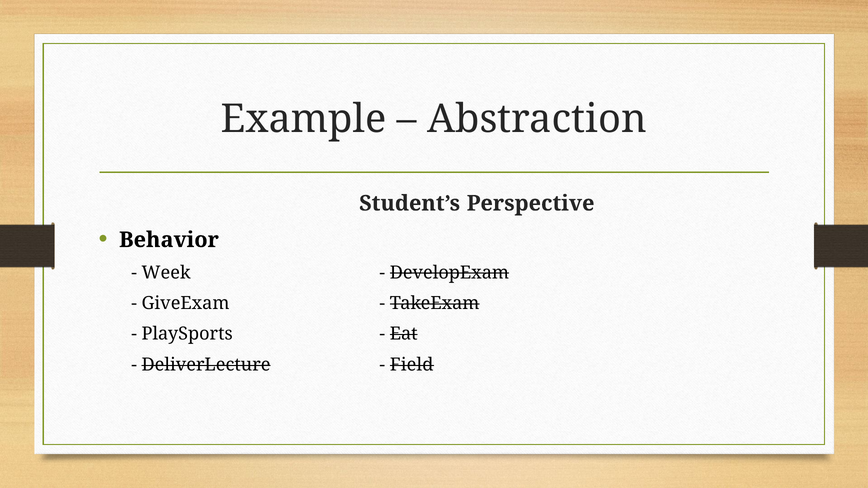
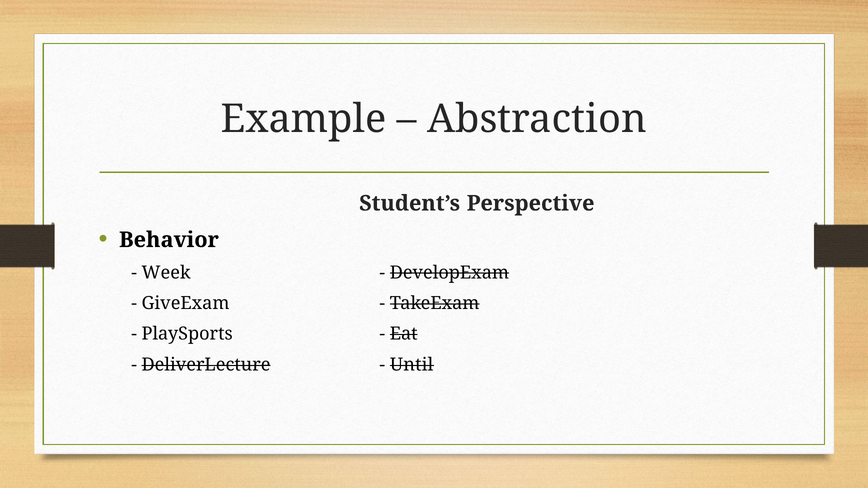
Field: Field -> Until
